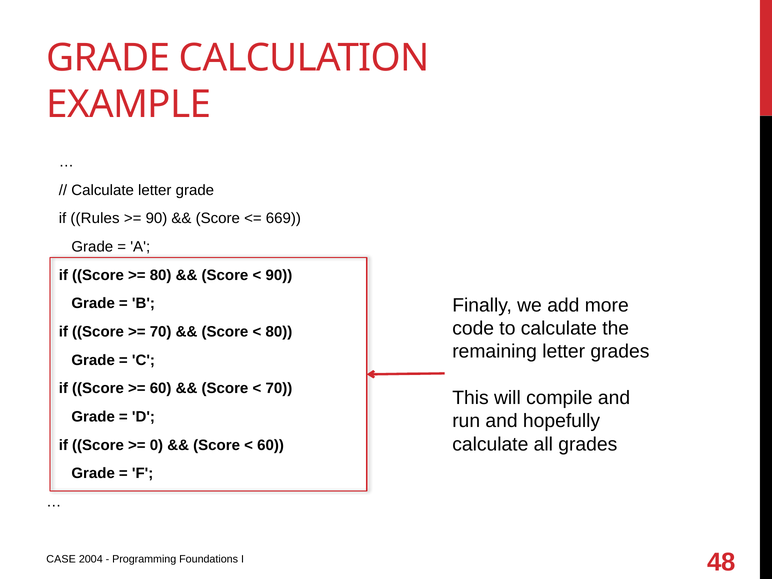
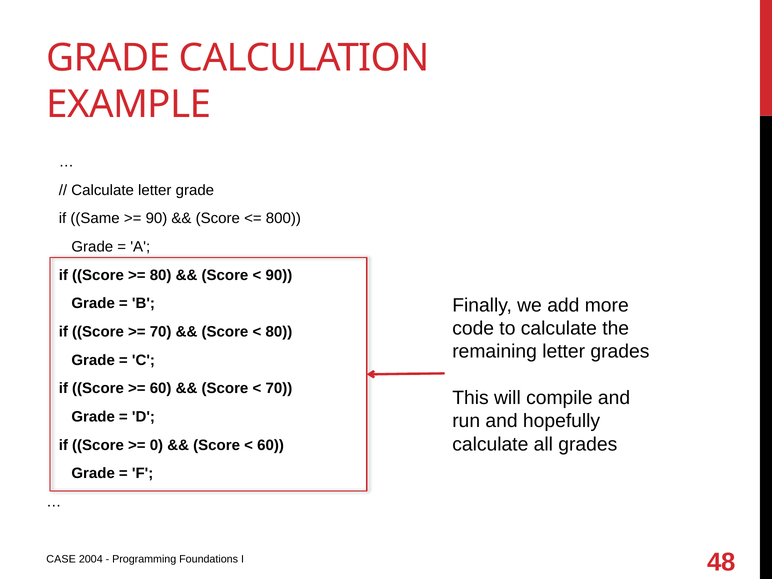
Rules: Rules -> Same
669: 669 -> 800
